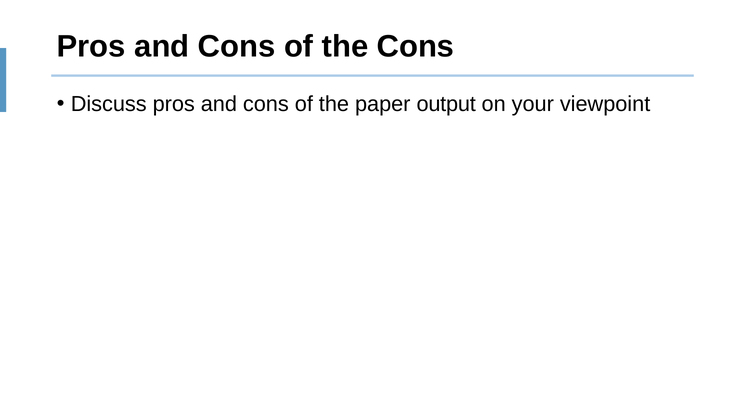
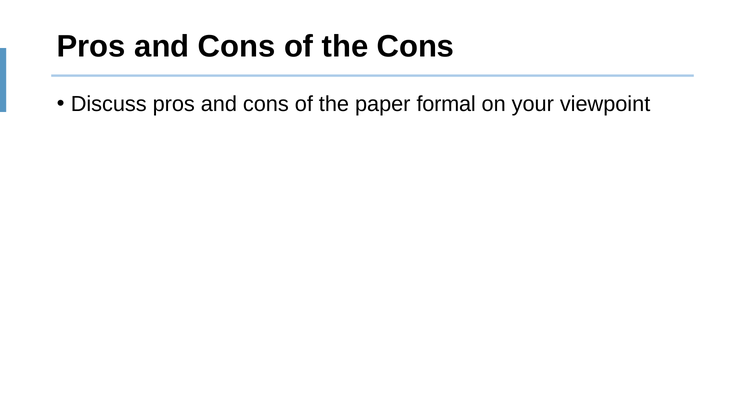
output: output -> formal
